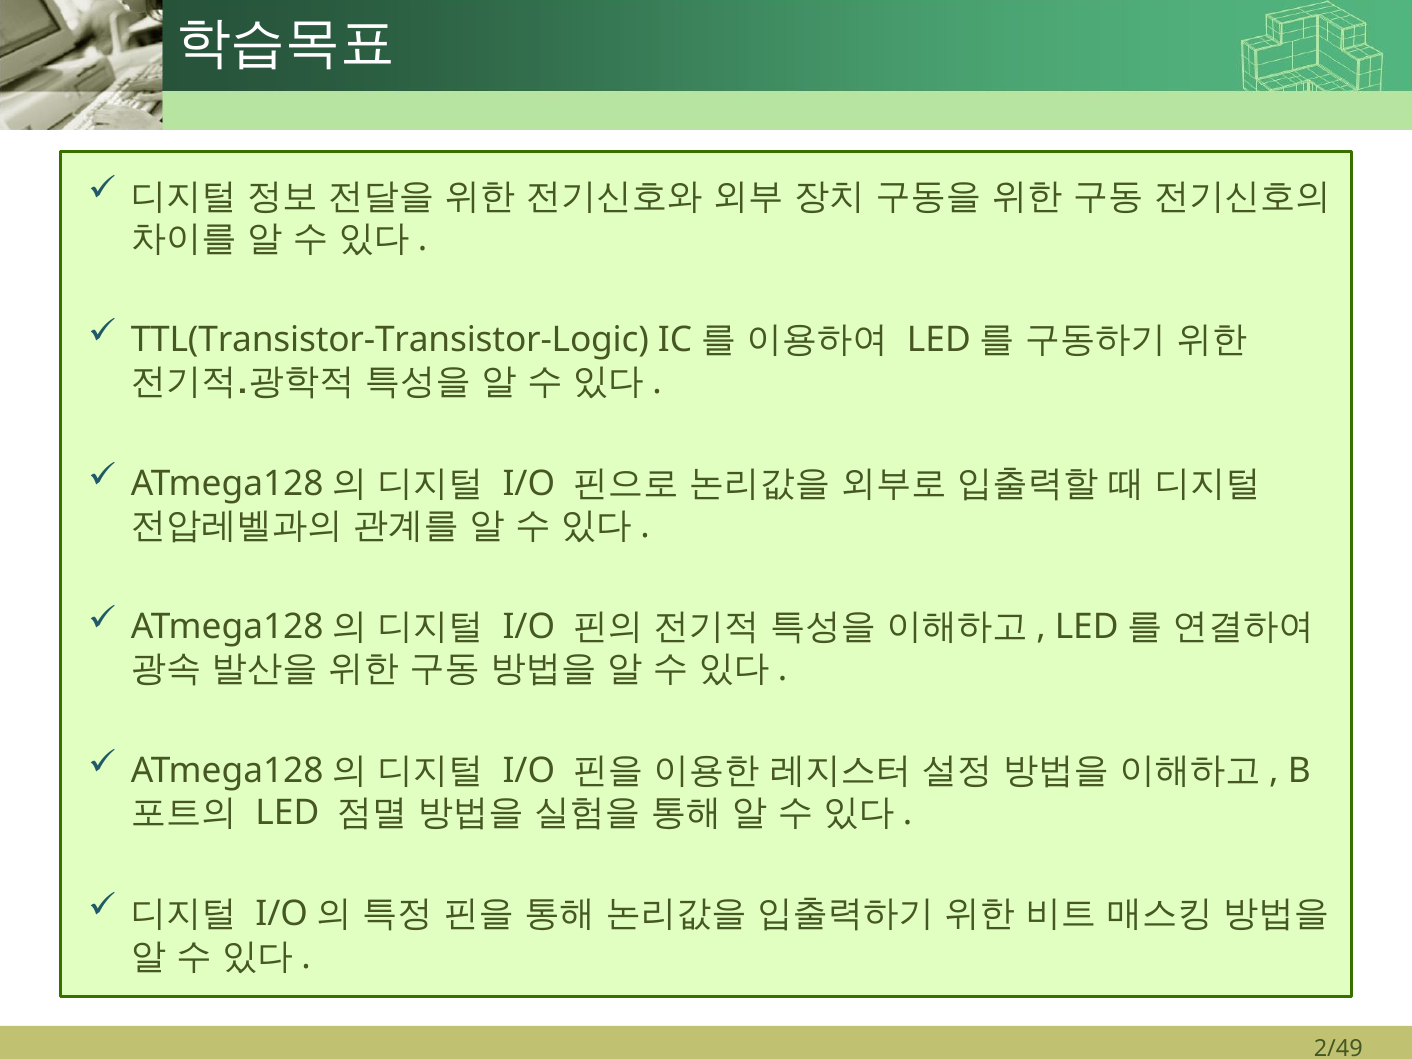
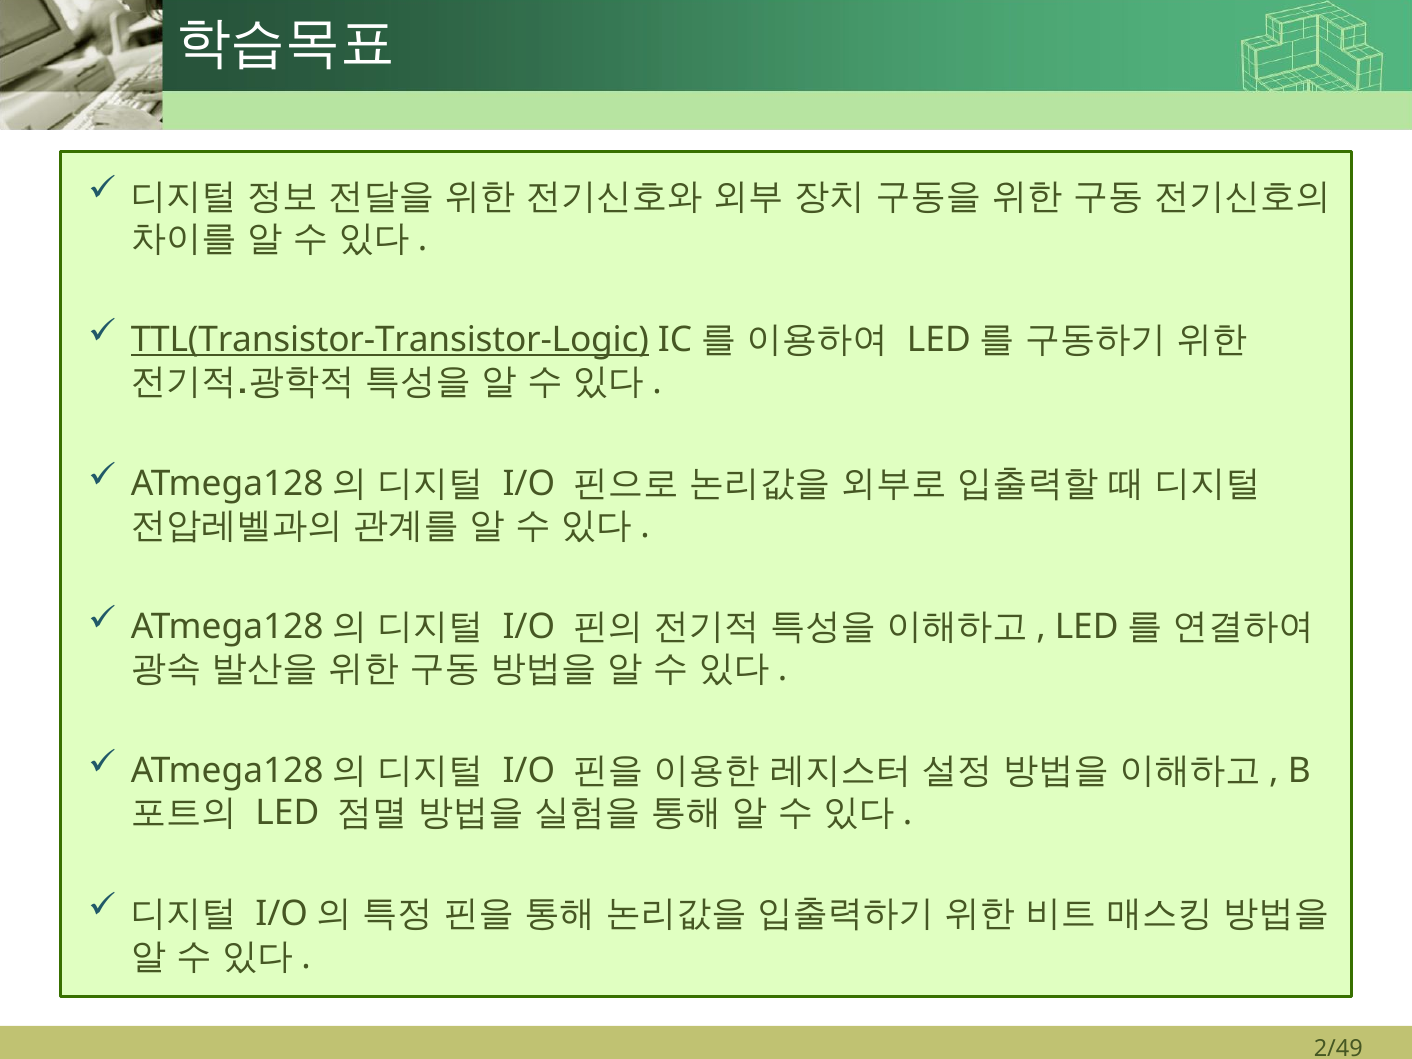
TTL(Transistor-Transistor-Logic underline: none -> present
